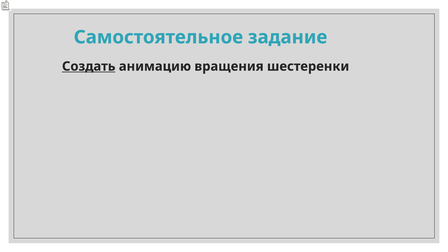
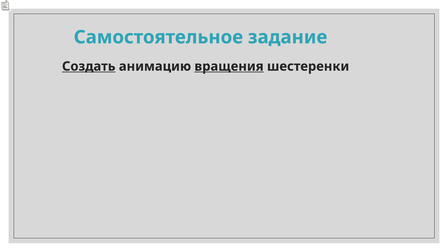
вращения underline: none -> present
